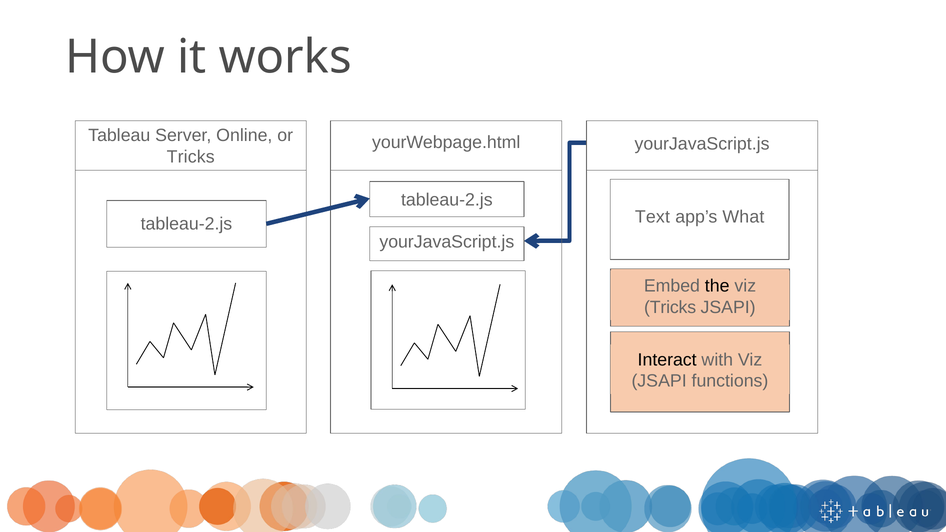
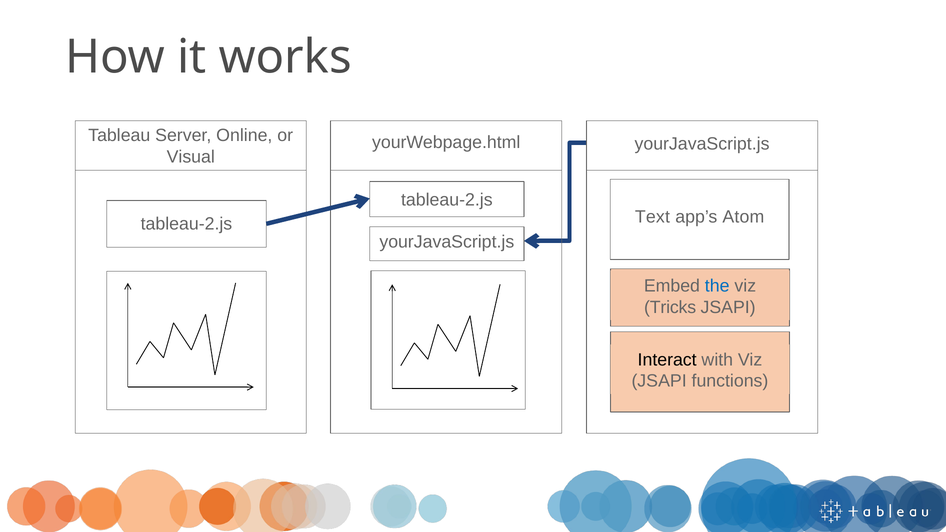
Tricks at (191, 157): Tricks -> Visual
What: What -> Atom
the colour: black -> blue
